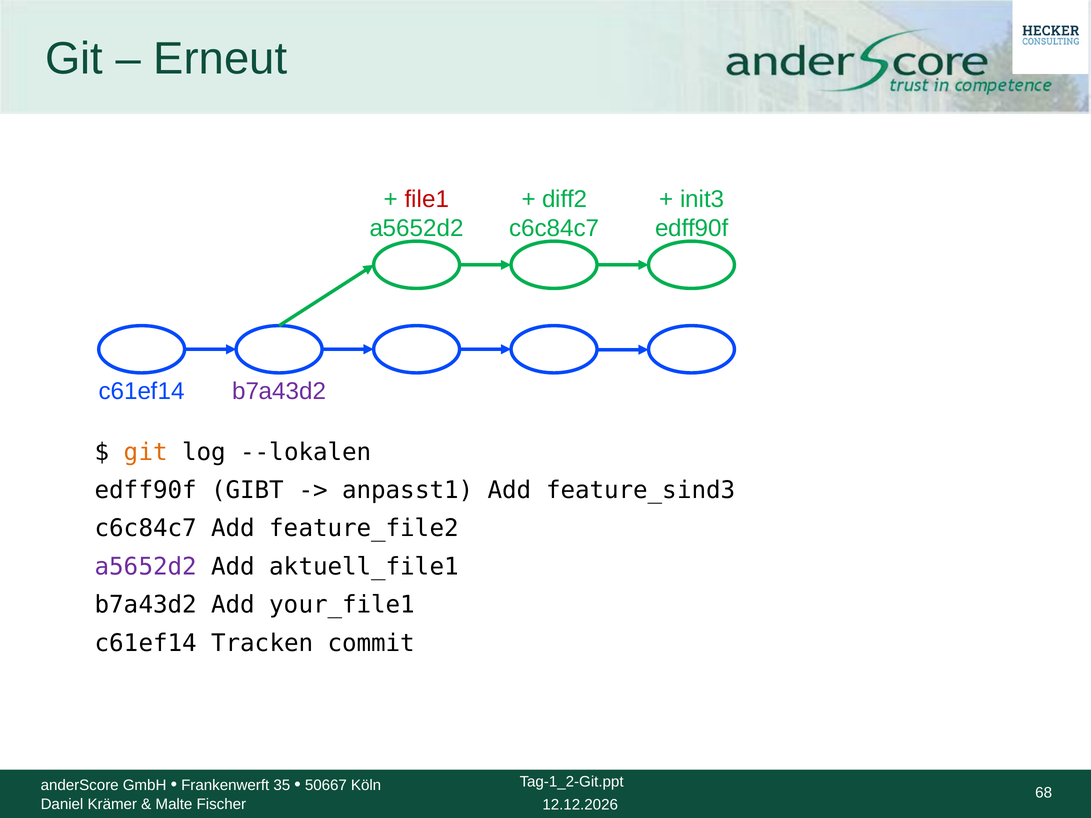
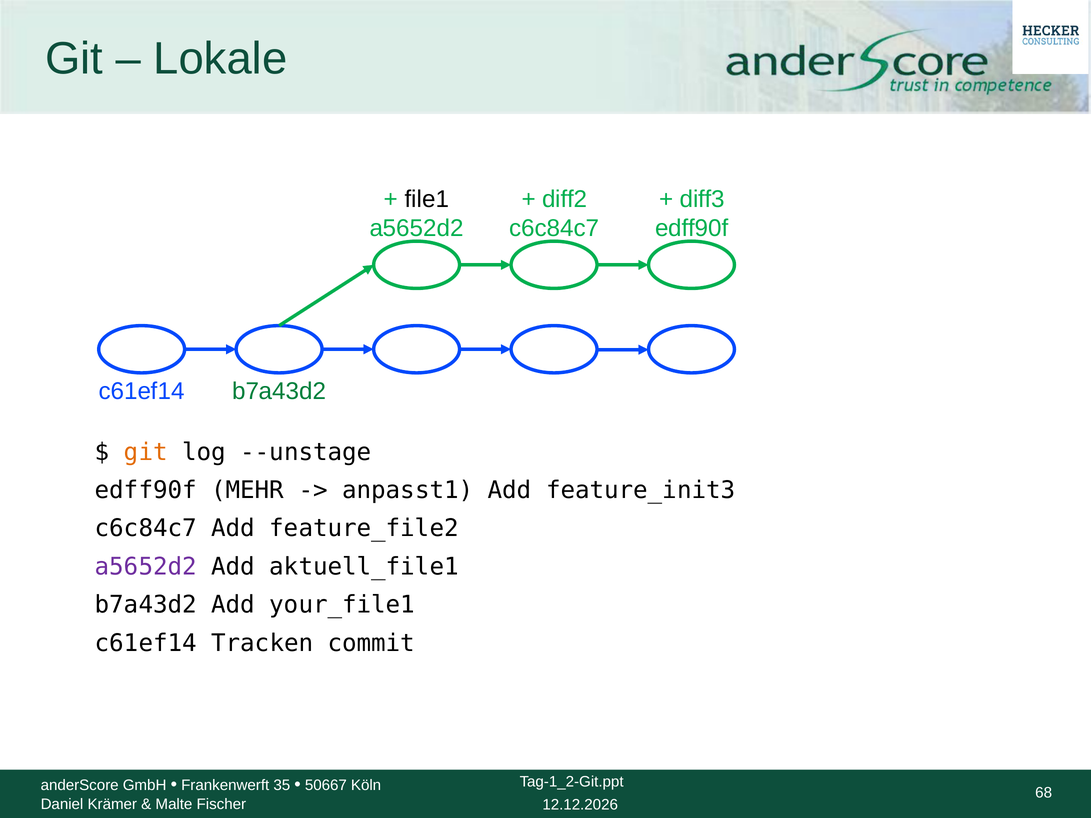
Erneut: Erneut -> Lokale
file1 colour: red -> black
init3: init3 -> diff3
b7a43d2 at (279, 392) colour: purple -> green
--lokalen: --lokalen -> --unstage
GIBT: GIBT -> MEHR
feature_sind3: feature_sind3 -> feature_init3
